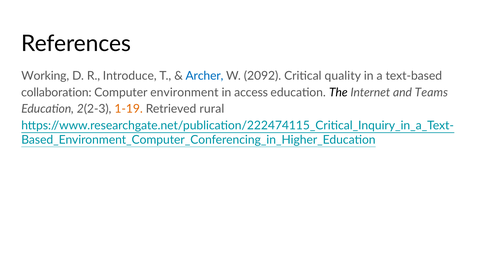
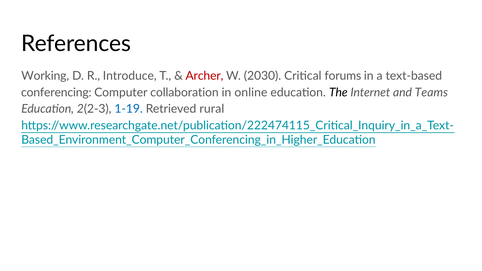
Archer colour: blue -> red
2092: 2092 -> 2030
quality: quality -> forums
collaboration: collaboration -> conferencing
environment: environment -> collaboration
access: access -> online
1-19 colour: orange -> blue
